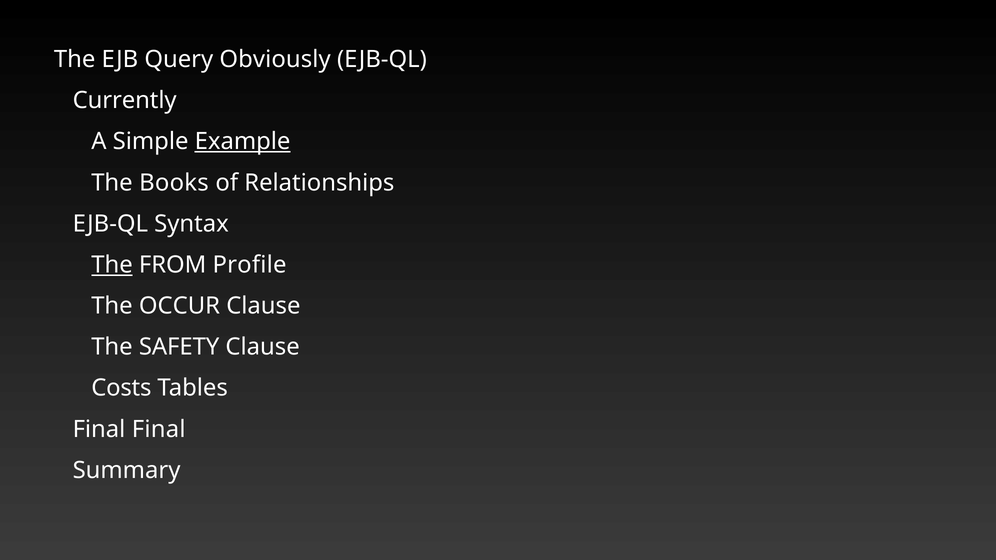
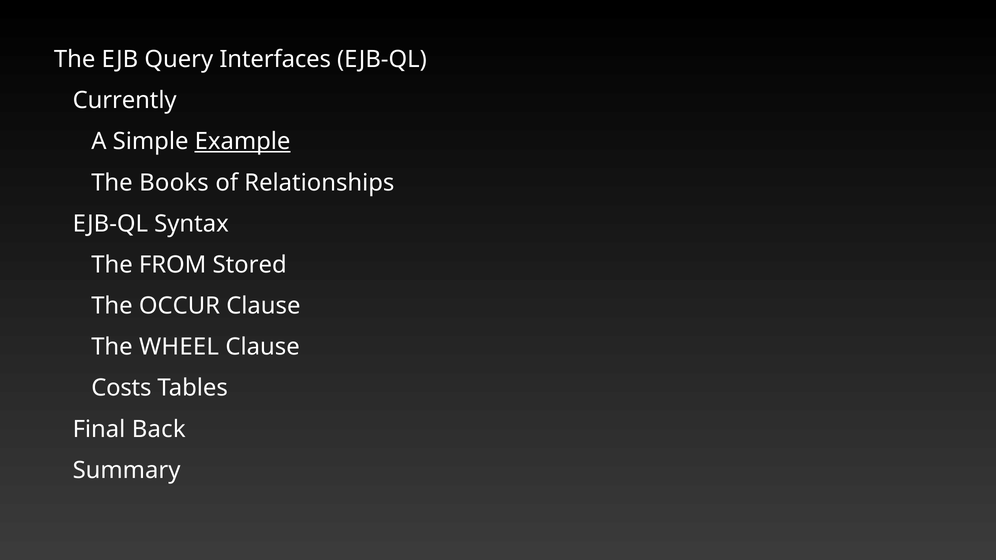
Obviously: Obviously -> Interfaces
The at (112, 265) underline: present -> none
Profile: Profile -> Stored
SAFETY: SAFETY -> WHEEL
Final Final: Final -> Back
